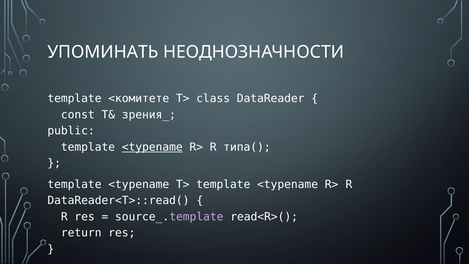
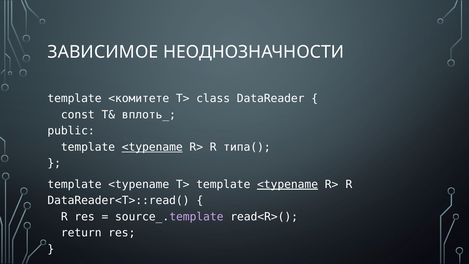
УПОМИНАТЬ: УПОМИНАТЬ -> ЗАВИСИМОЕ
зрения_: зрения_ -> вплоть_
<typename at (288, 184) underline: none -> present
